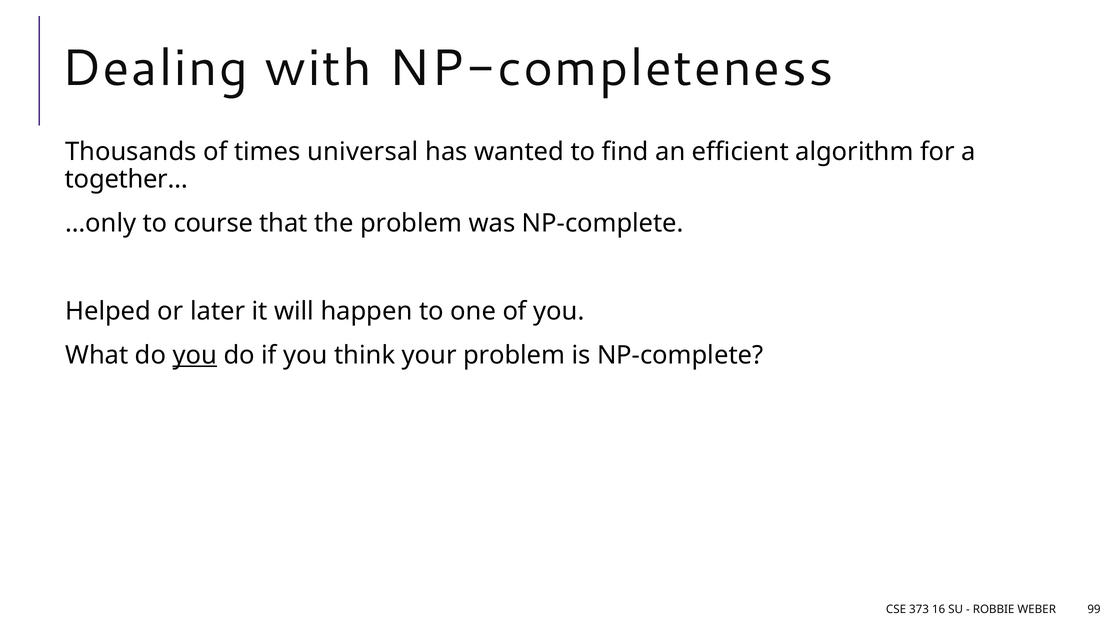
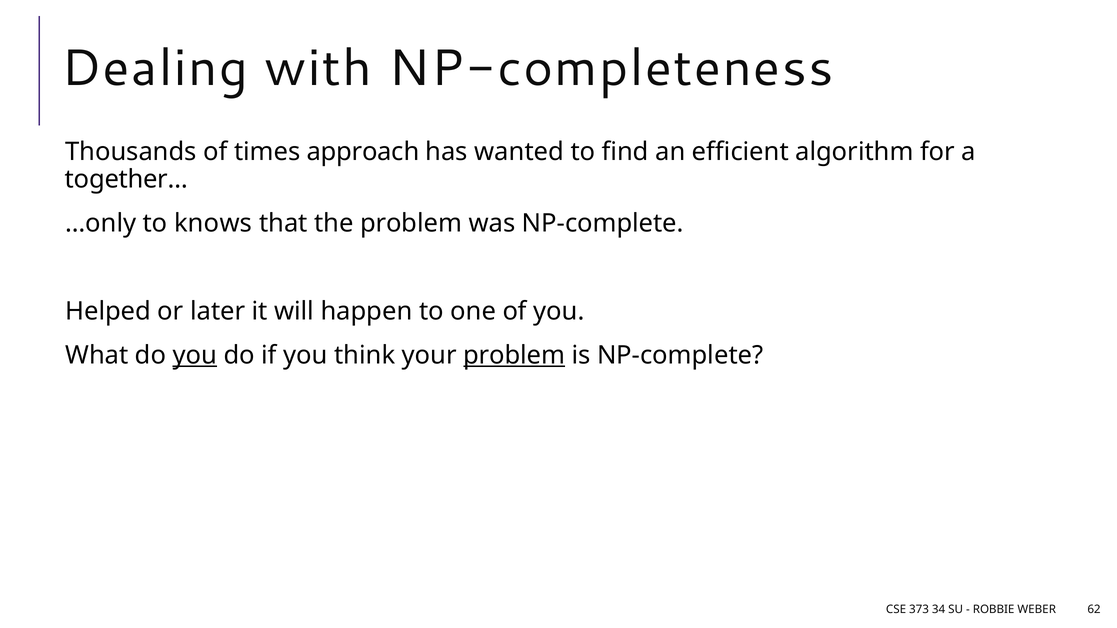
universal: universal -> approach
course: course -> knows
problem at (514, 355) underline: none -> present
16: 16 -> 34
99: 99 -> 62
